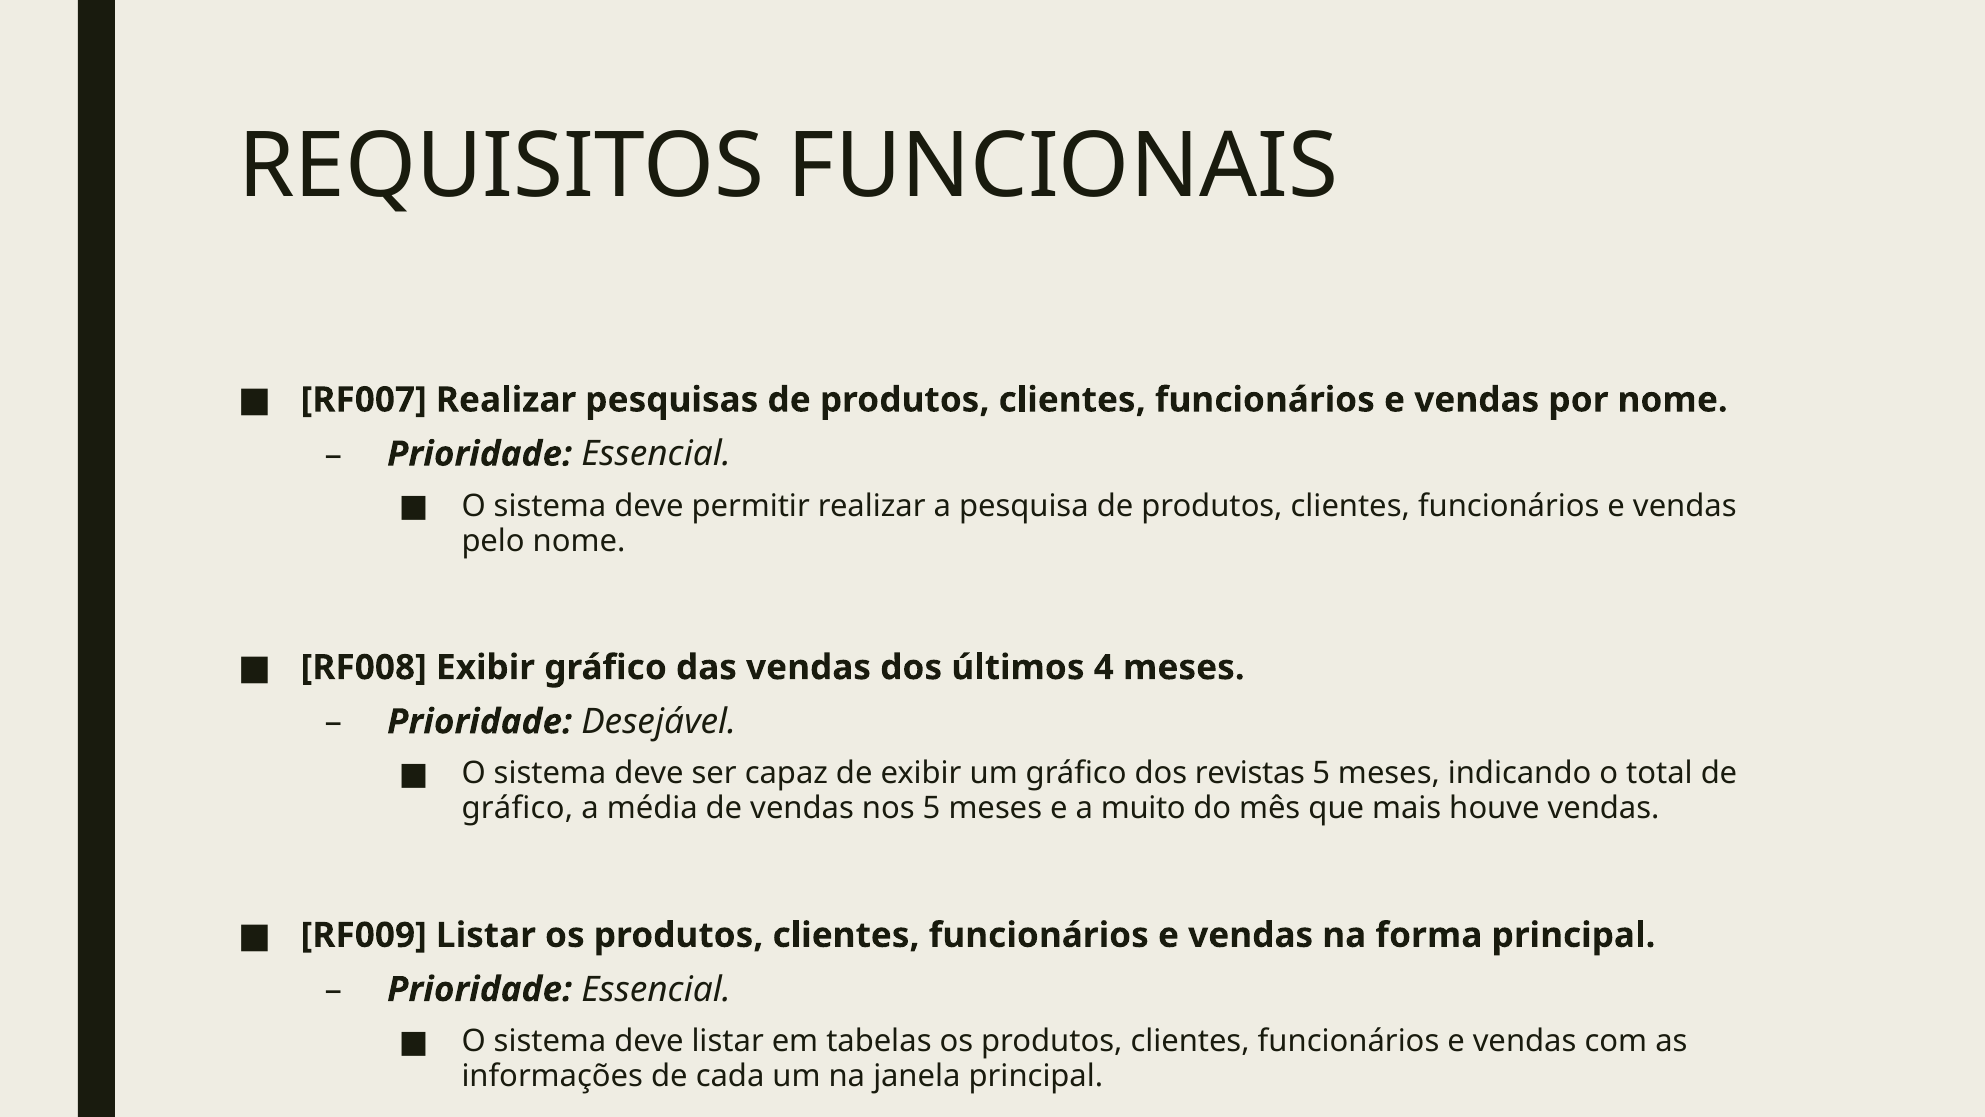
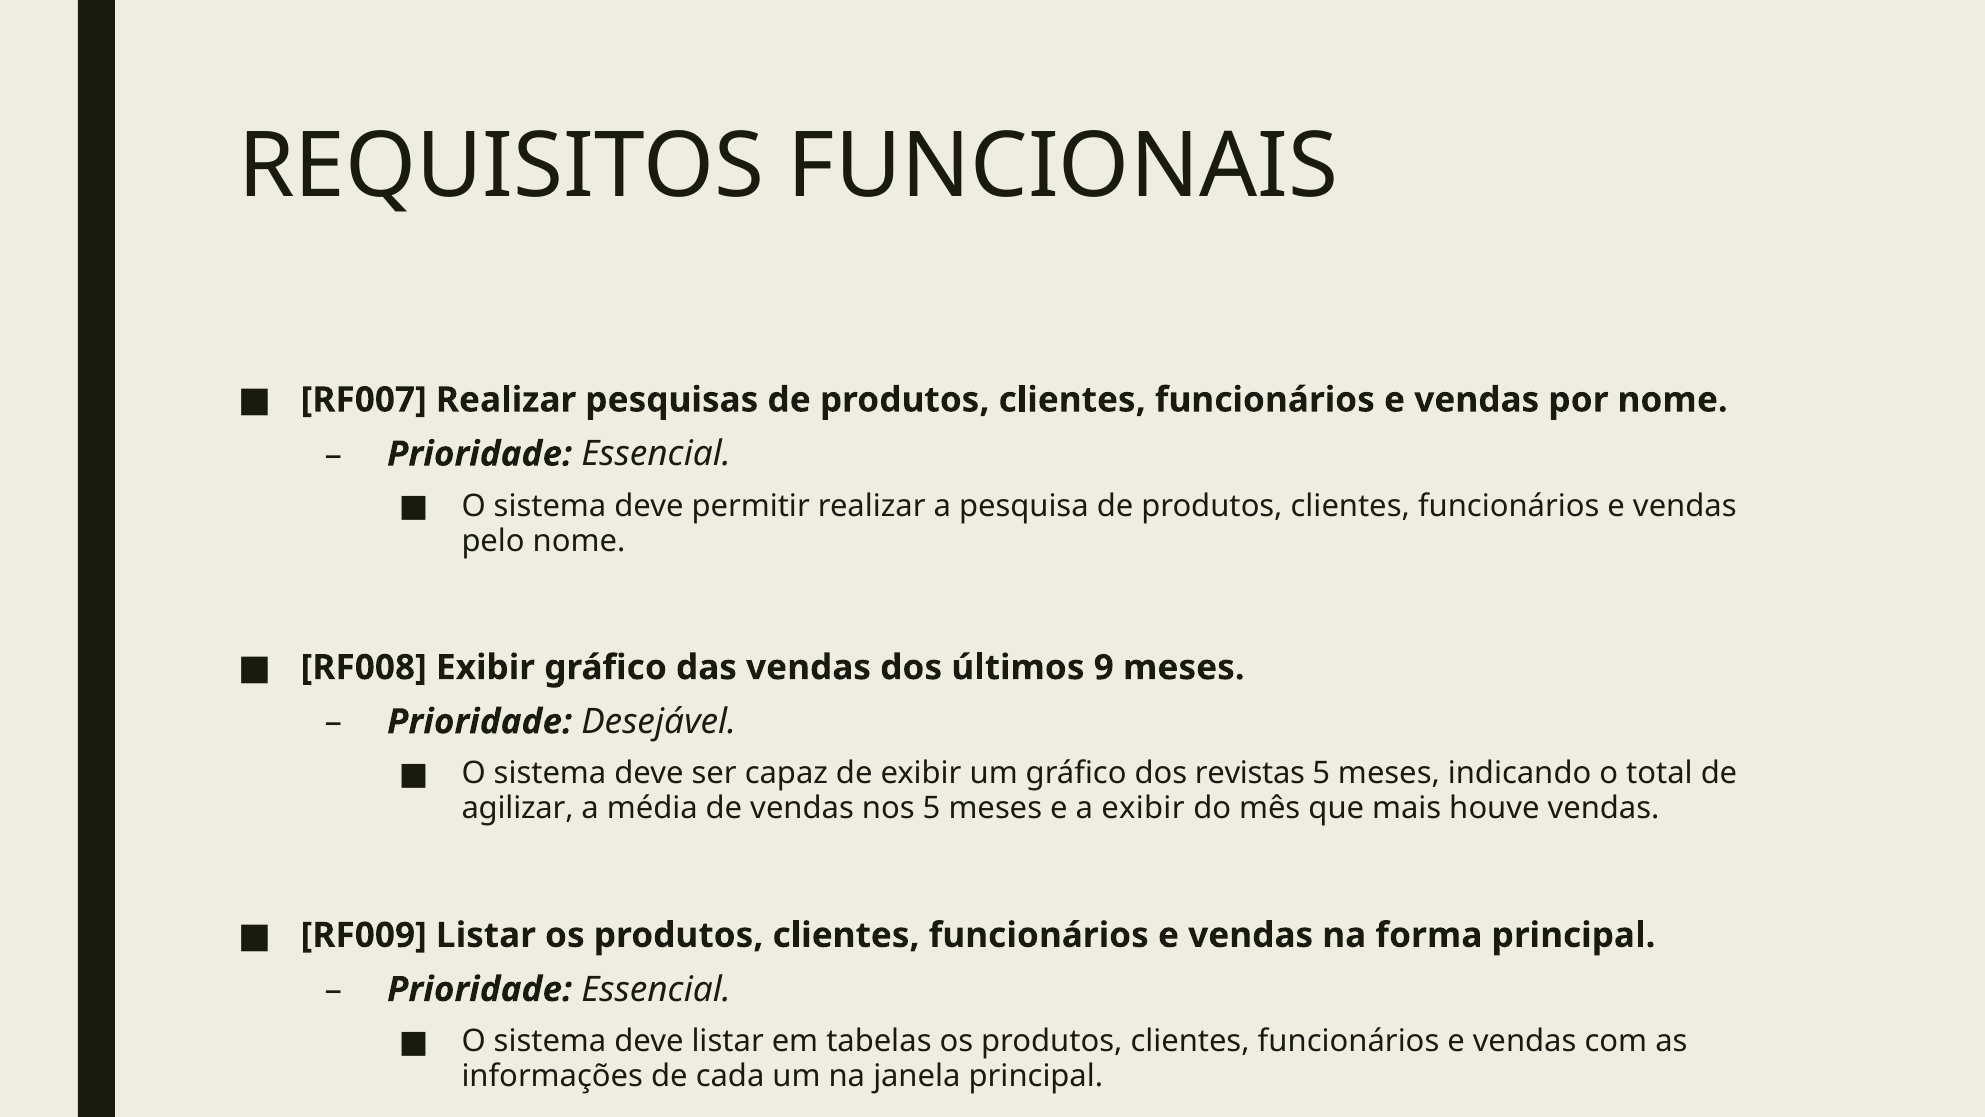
4: 4 -> 9
gráfico at (517, 808): gráfico -> agilizar
a muito: muito -> exibir
